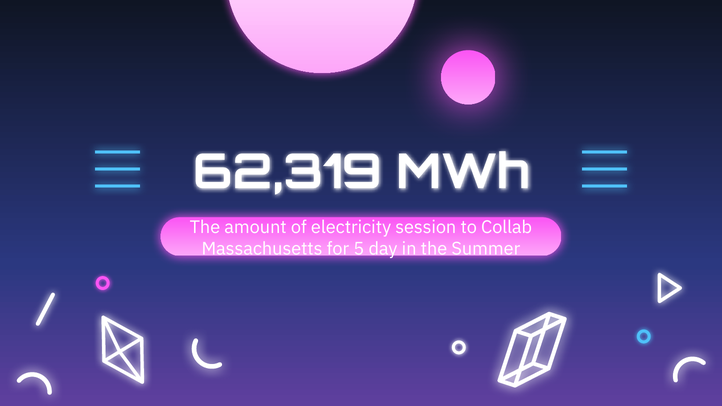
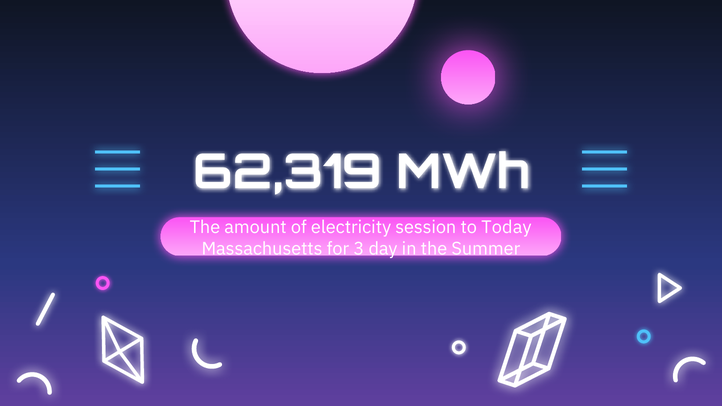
Collab: Collab -> Today
5: 5 -> 3
